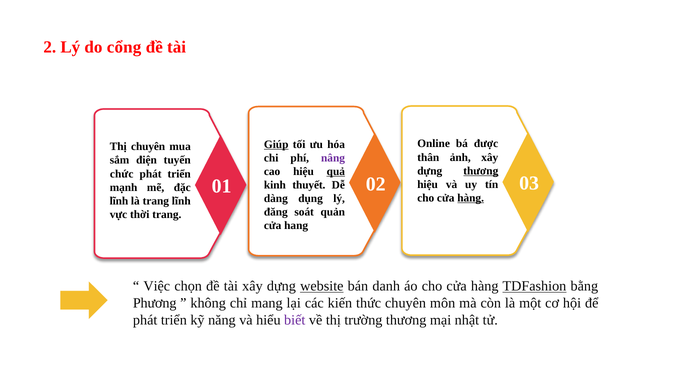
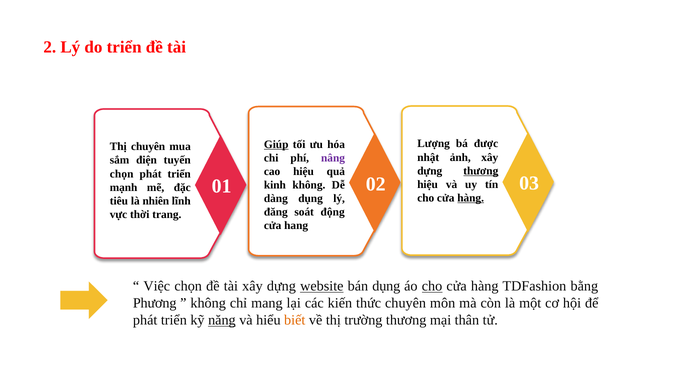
do cổng: cổng -> triển
Online: Online -> Lượng
thân: thân -> nhật
quả underline: present -> none
chức at (122, 174): chức -> chọn
kinh thuyết: thuyết -> không
lĩnh at (119, 201): lĩnh -> tiêu
là trang: trang -> nhiên
quản: quản -> động
bán danh: danh -> dụng
cho at (432, 287) underline: none -> present
TDFashion underline: present -> none
năng underline: none -> present
biết colour: purple -> orange
nhật: nhật -> thân
